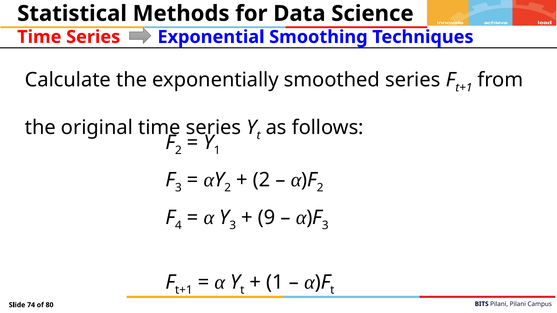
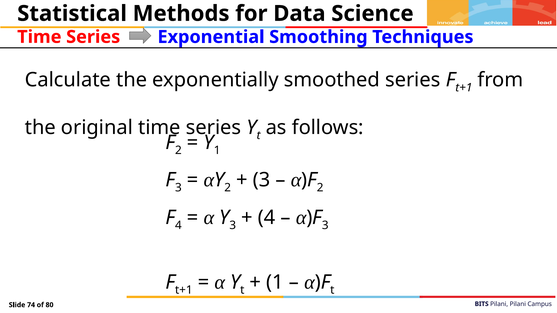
2 at (262, 180): 2 -> 3
9 at (267, 218): 9 -> 4
